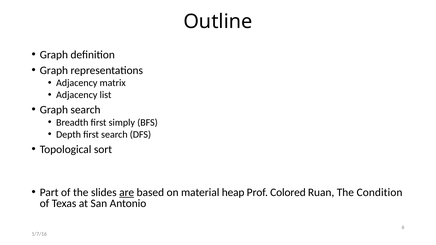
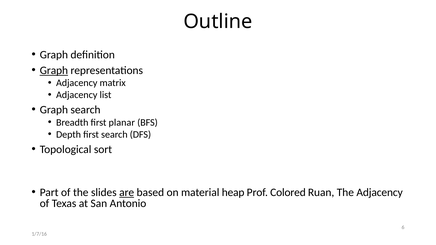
Graph at (54, 70) underline: none -> present
simply: simply -> planar
The Condition: Condition -> Adjacency
